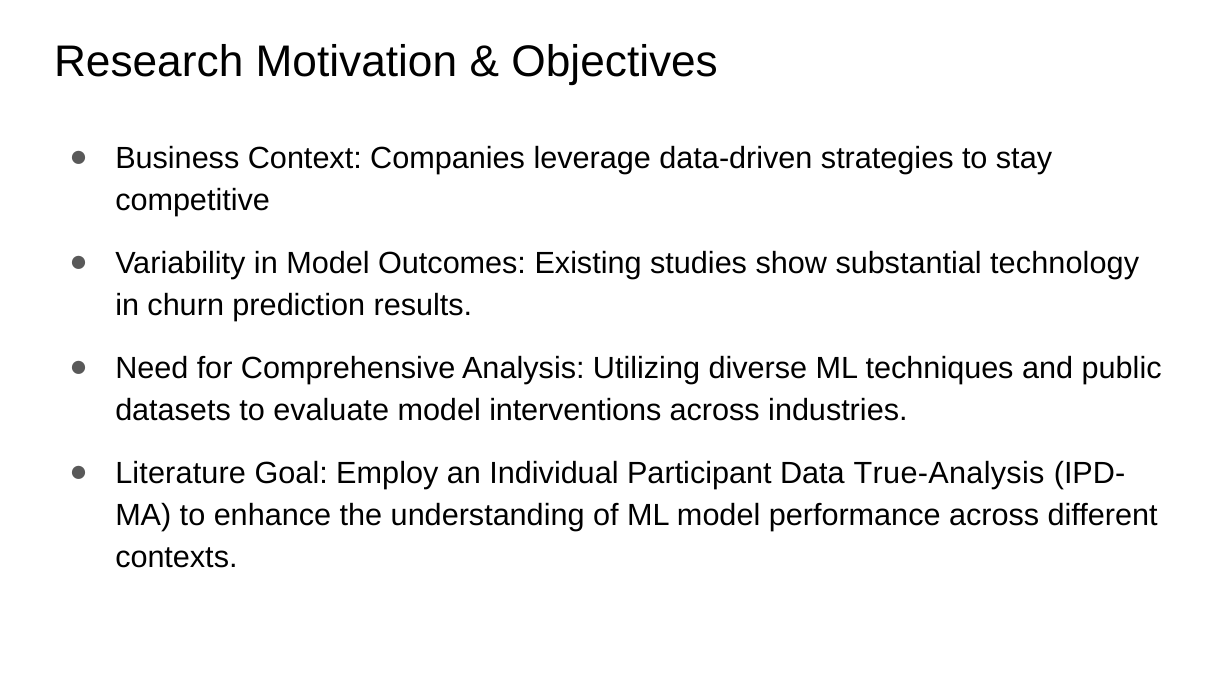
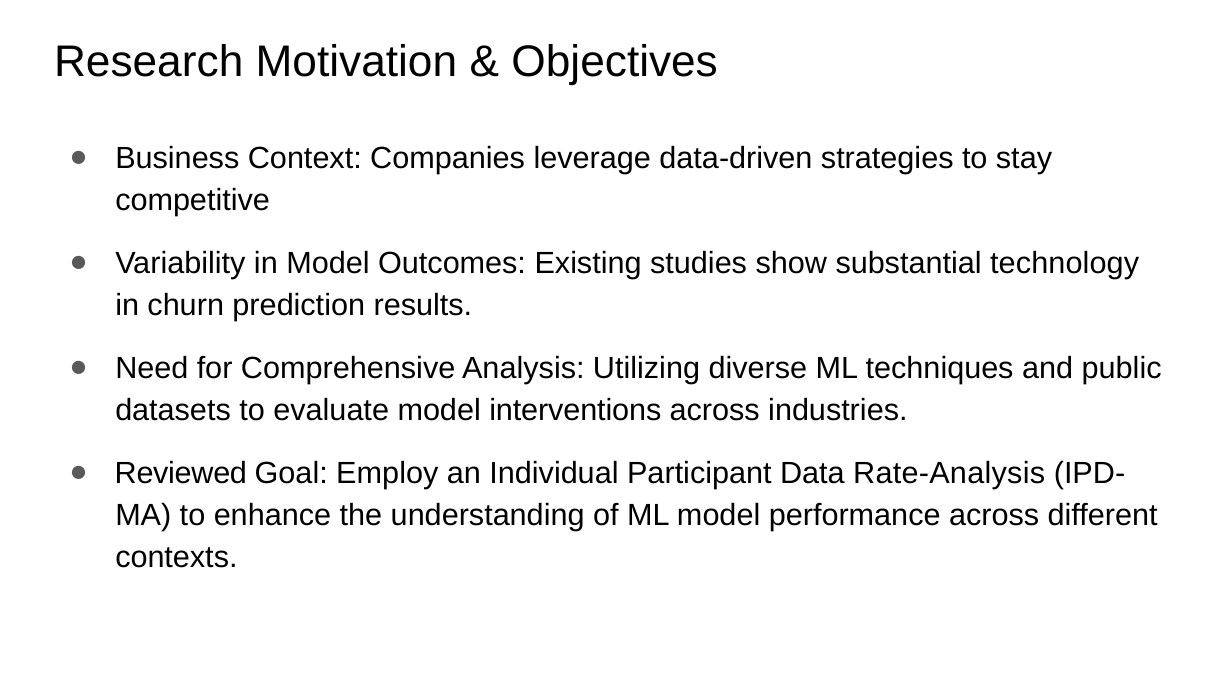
Literature: Literature -> Reviewed
True-Analysis: True-Analysis -> Rate-Analysis
